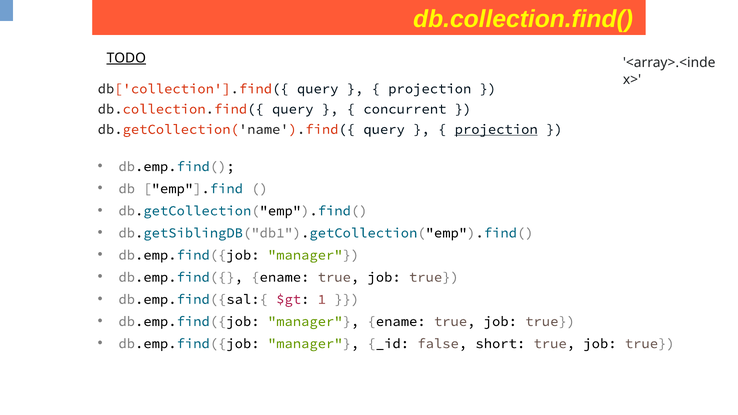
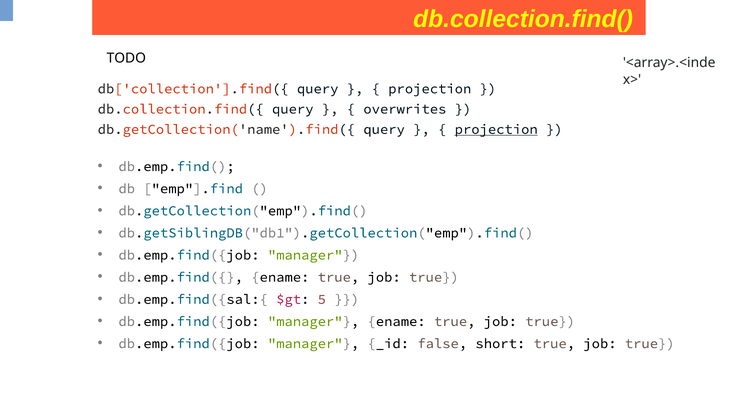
TODO underline: present -> none
concurrent: concurrent -> overwrites
1: 1 -> 5
